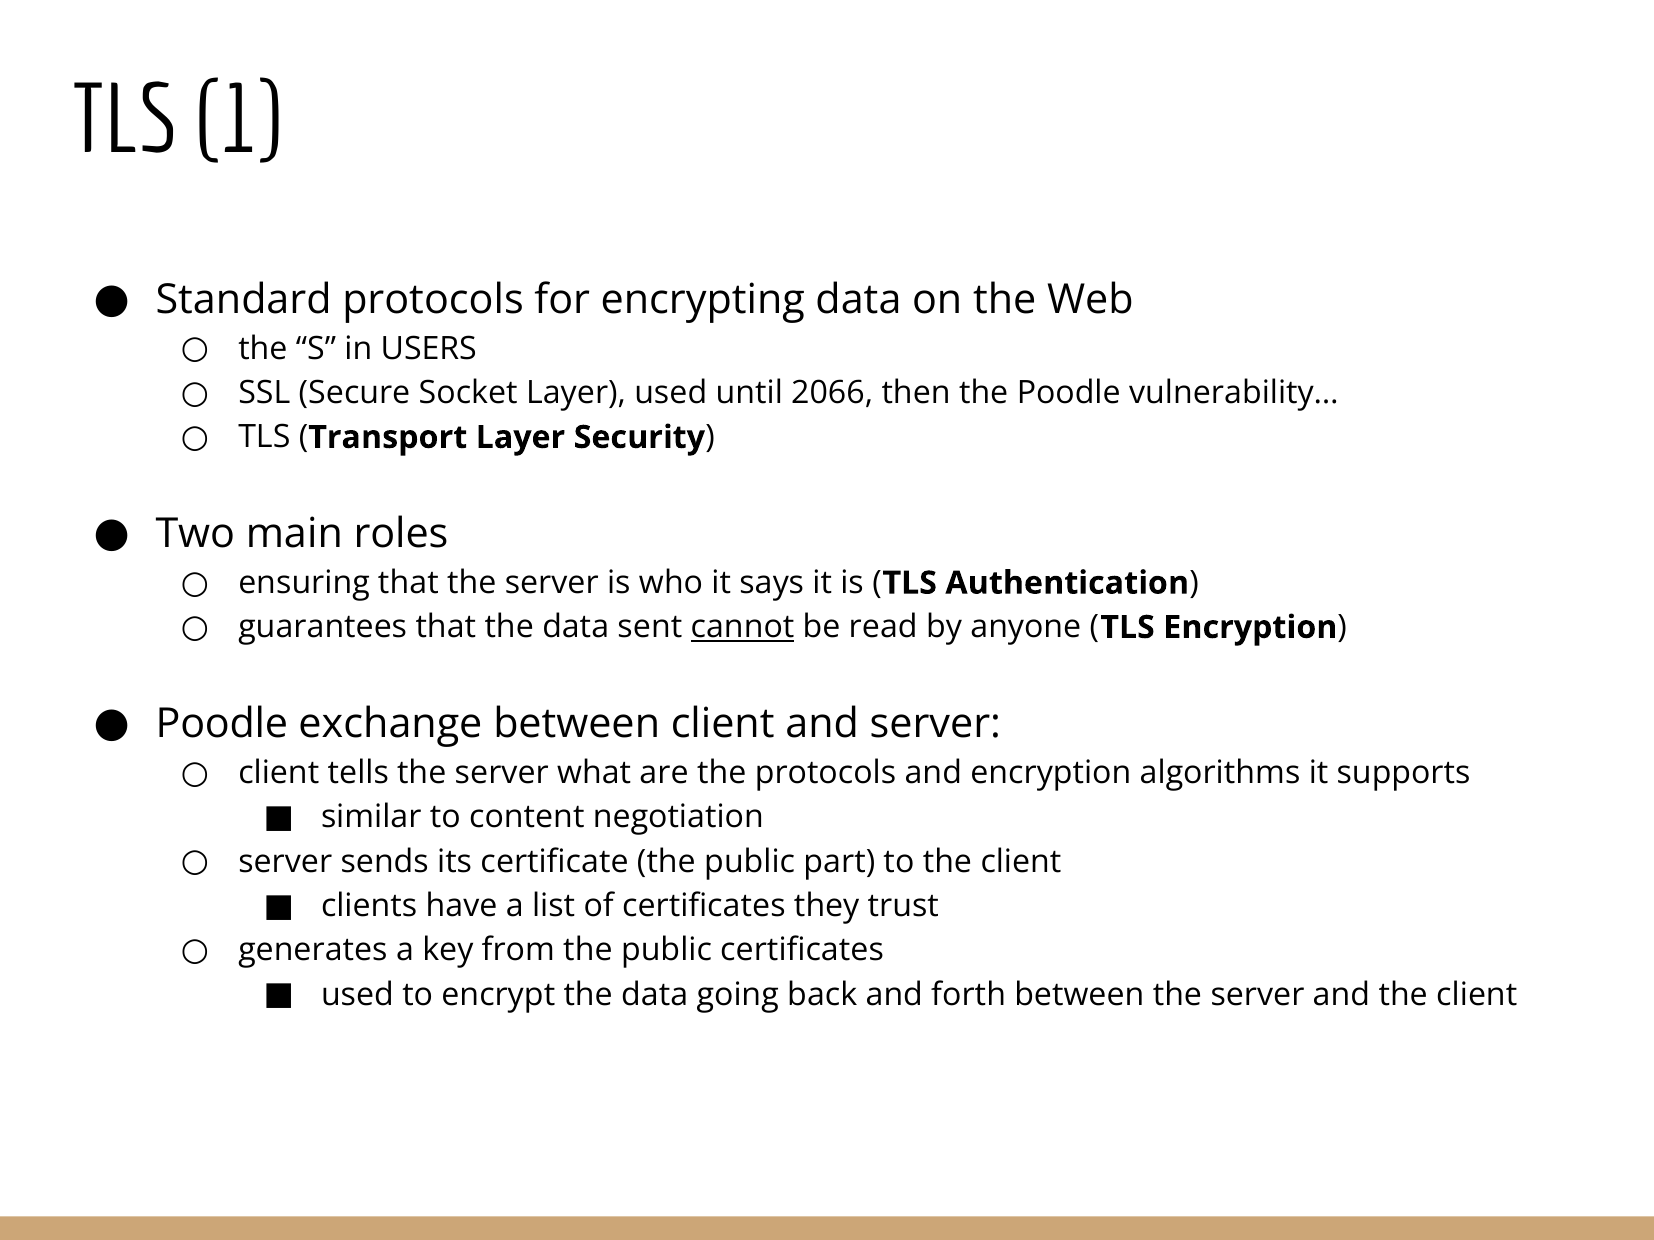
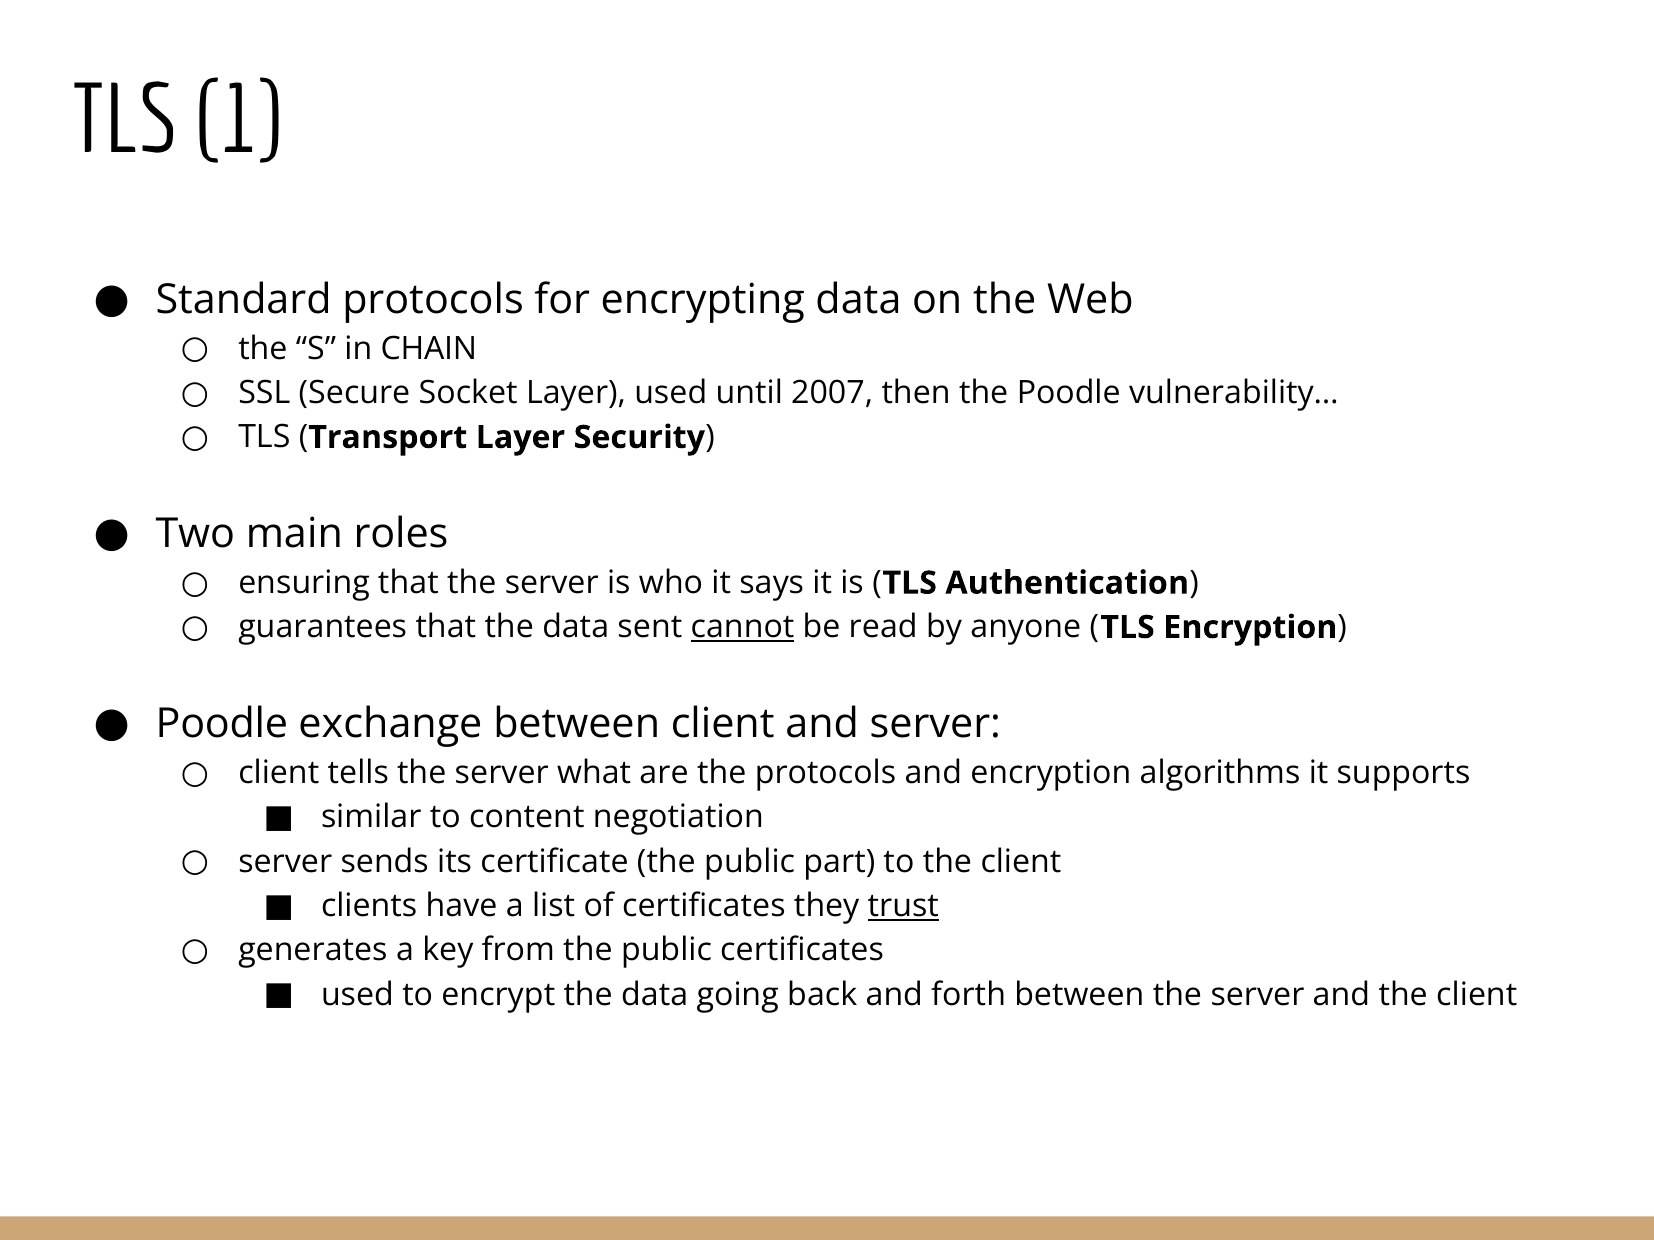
USERS: USERS -> CHAIN
2066: 2066 -> 2007
trust underline: none -> present
